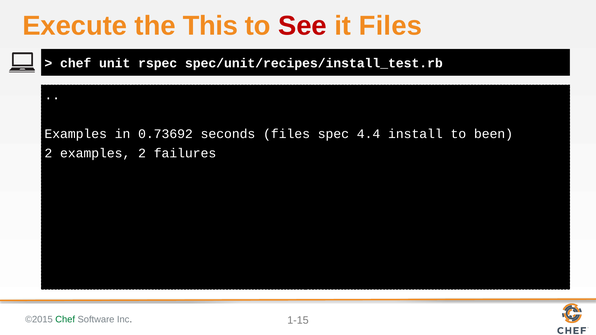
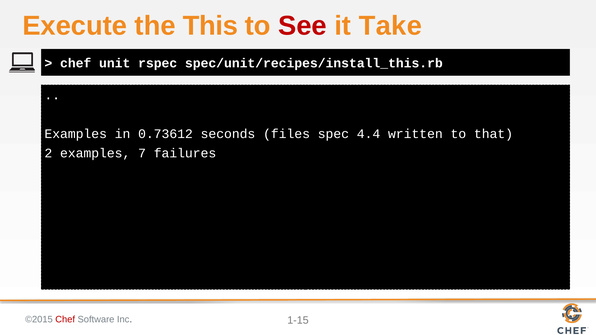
it Files: Files -> Take
spec/unit/recipes/install_test.rb: spec/unit/recipes/install_test.rb -> spec/unit/recipes/install_this.rb
0.73692: 0.73692 -> 0.73612
install: install -> written
been: been -> that
examples 2: 2 -> 7
Chef at (65, 320) colour: green -> red
